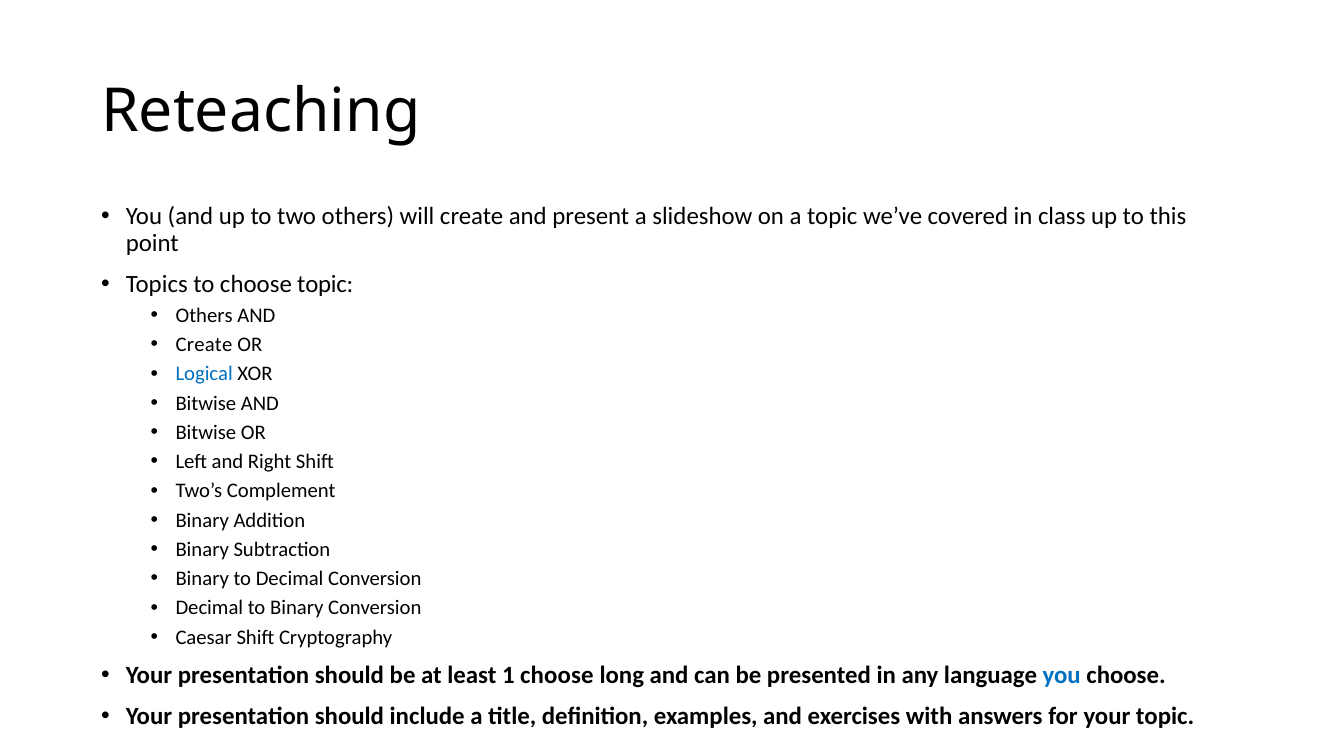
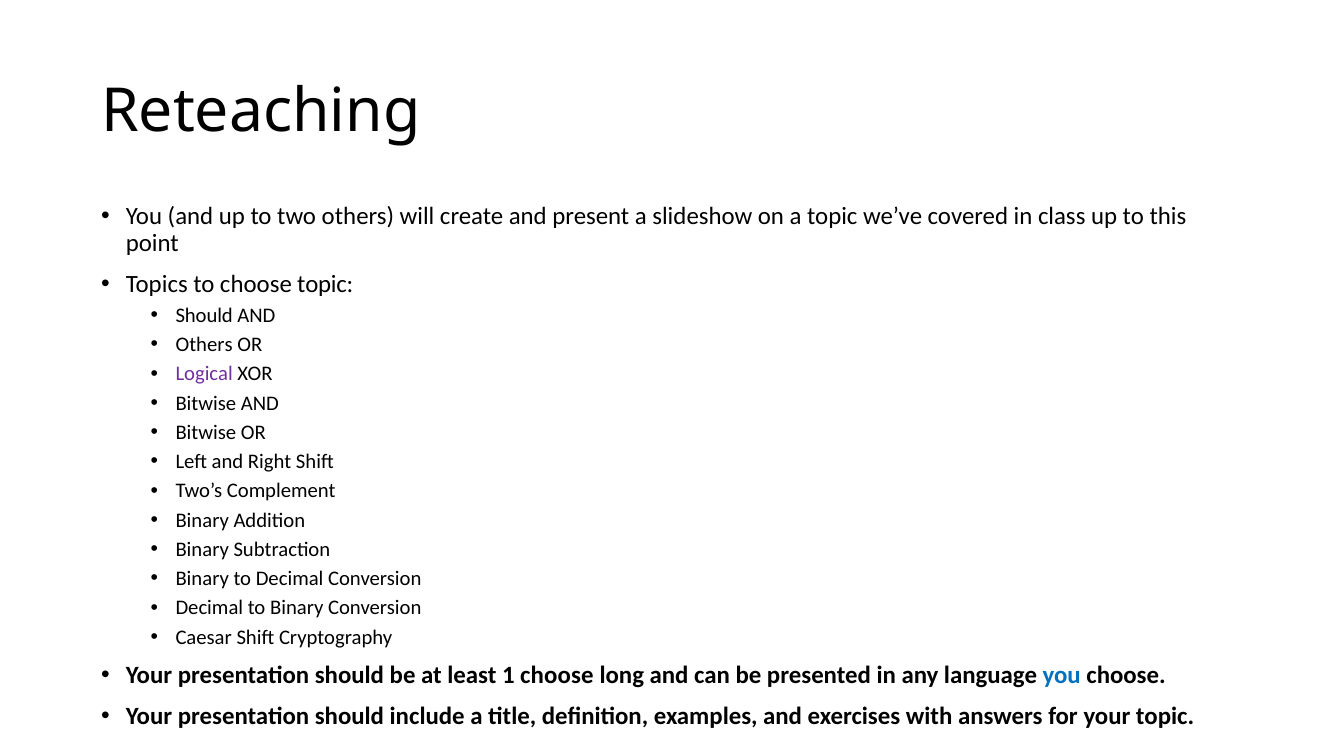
Others at (204, 316): Others -> Should
Create at (204, 345): Create -> Others
Logical colour: blue -> purple
